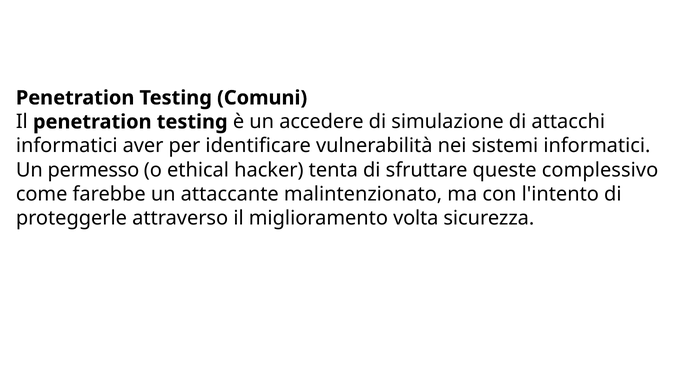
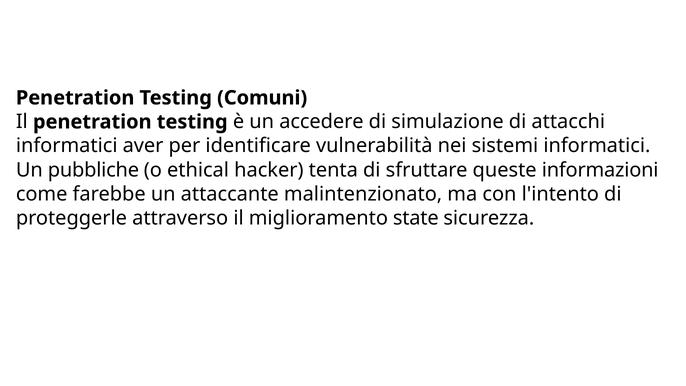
permesso: permesso -> pubbliche
complessivo: complessivo -> informazioni
volta: volta -> state
